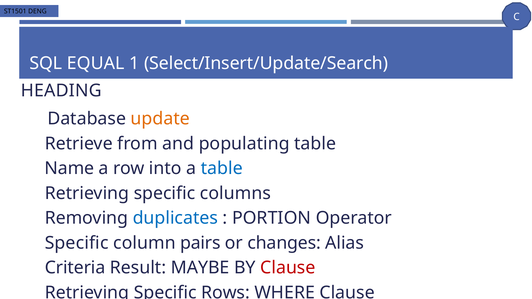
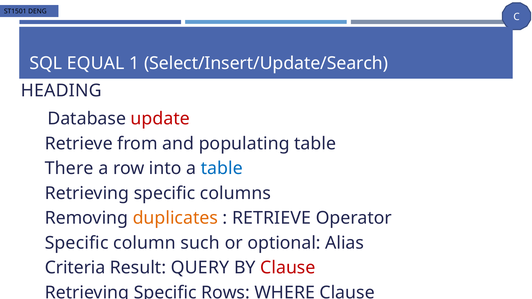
update colour: orange -> red
Name: Name -> There
duplicates colour: blue -> orange
PORTION at (272, 218): PORTION -> RETRIEVE
pairs: pairs -> such
changes: changes -> optional
MAYBE: MAYBE -> QUERY
